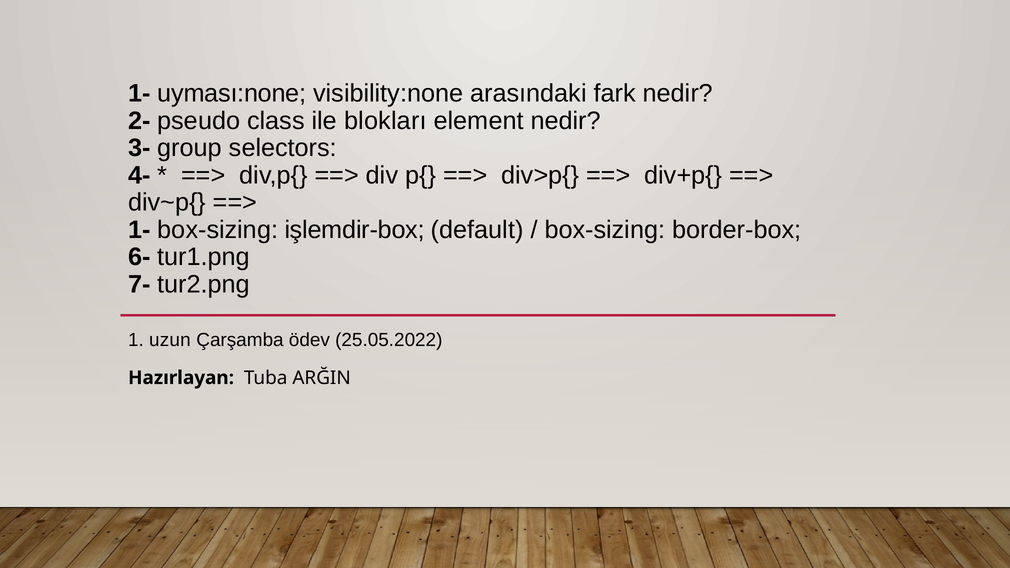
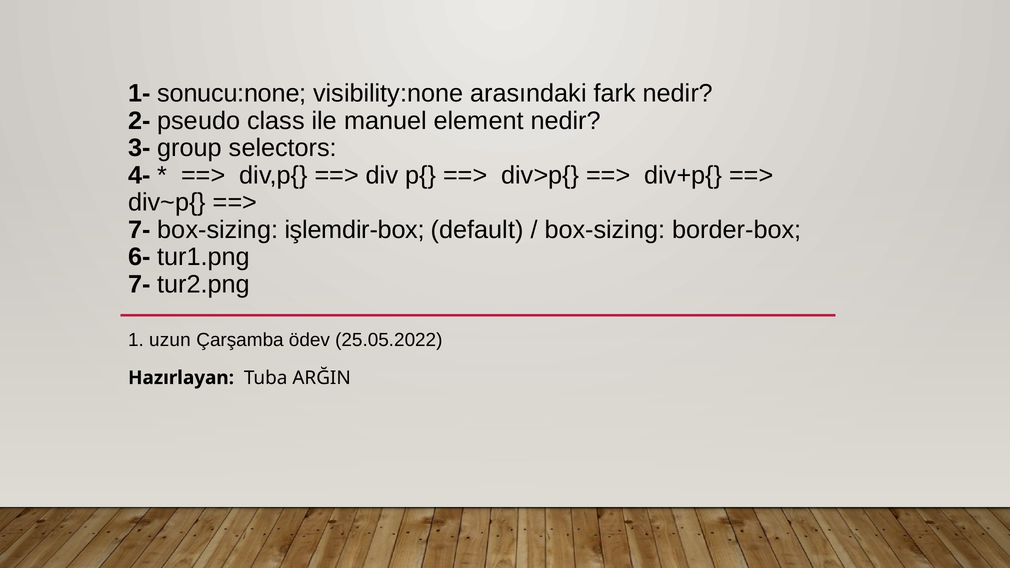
uyması:none: uyması:none -> sonucu:none
blokları: blokları -> manuel
1- at (139, 230): 1- -> 7-
